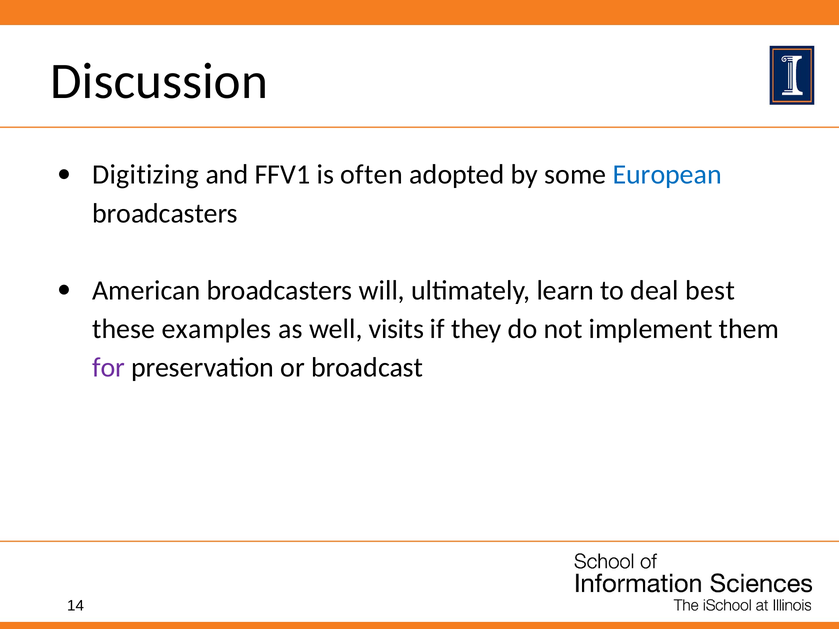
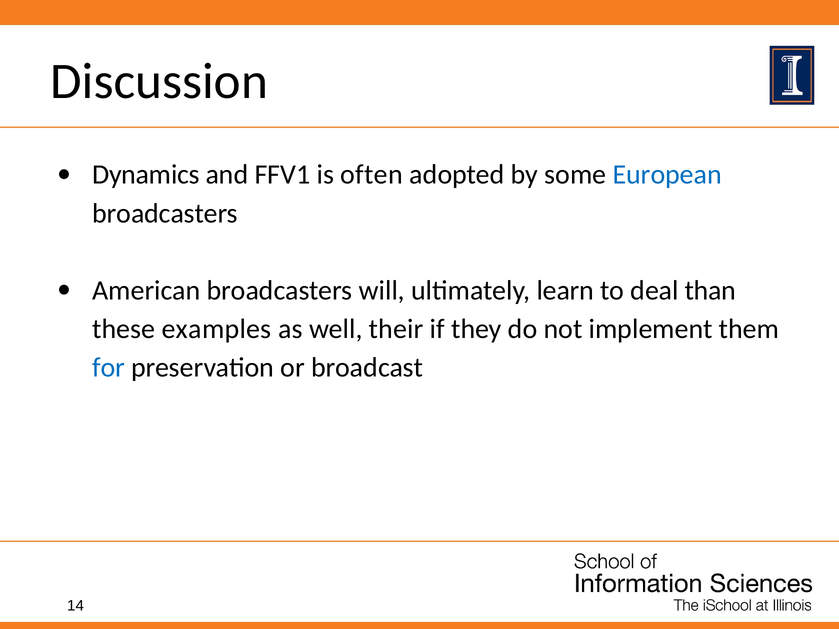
Digitizing: Digitizing -> Dynamics
best: best -> than
visits: visits -> their
for colour: purple -> blue
